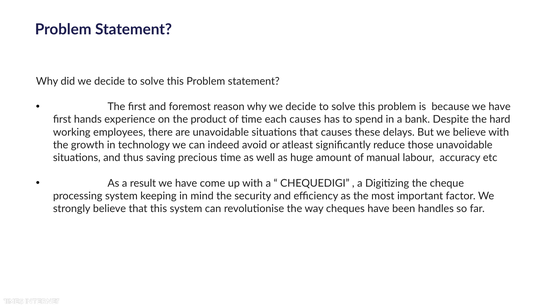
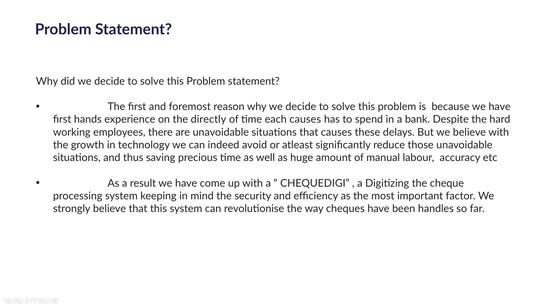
product: product -> directly
